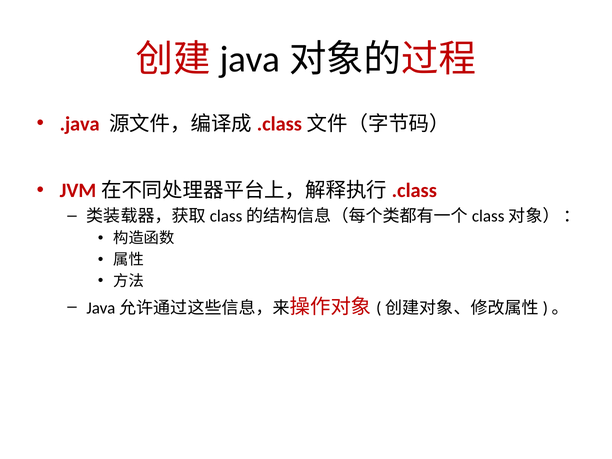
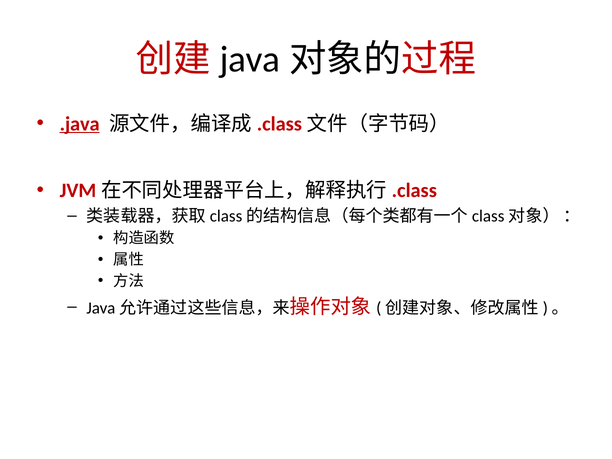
.java underline: none -> present
